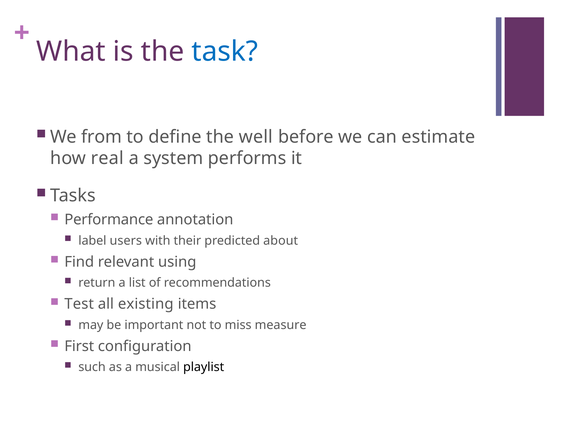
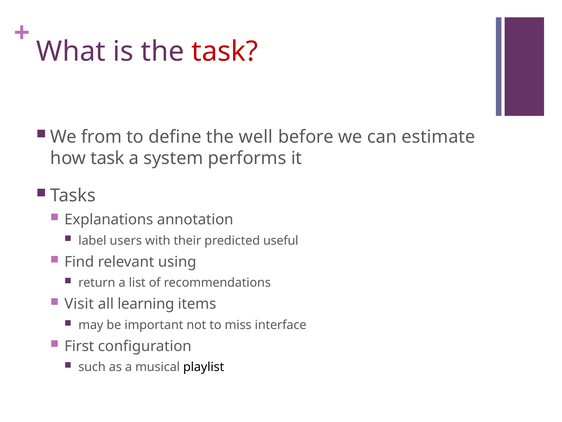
task at (225, 51) colour: blue -> red
how real: real -> task
Performance: Performance -> Explanations
about: about -> useful
Test: Test -> Visit
existing: existing -> learning
measure: measure -> interface
